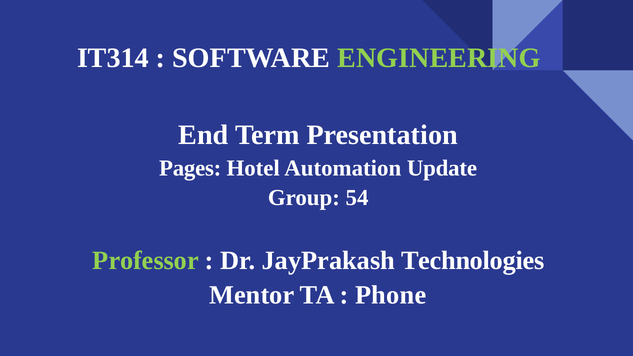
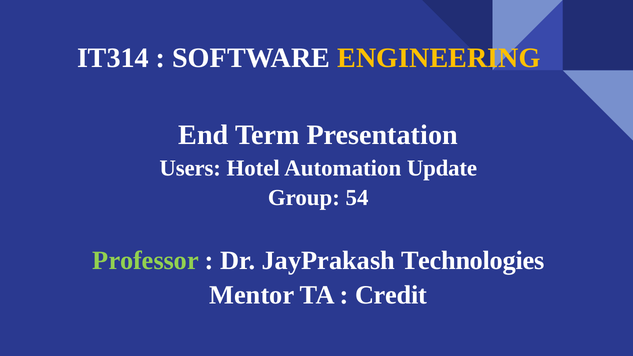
ENGINEERING colour: light green -> yellow
Pages: Pages -> Users
Phone: Phone -> Credit
